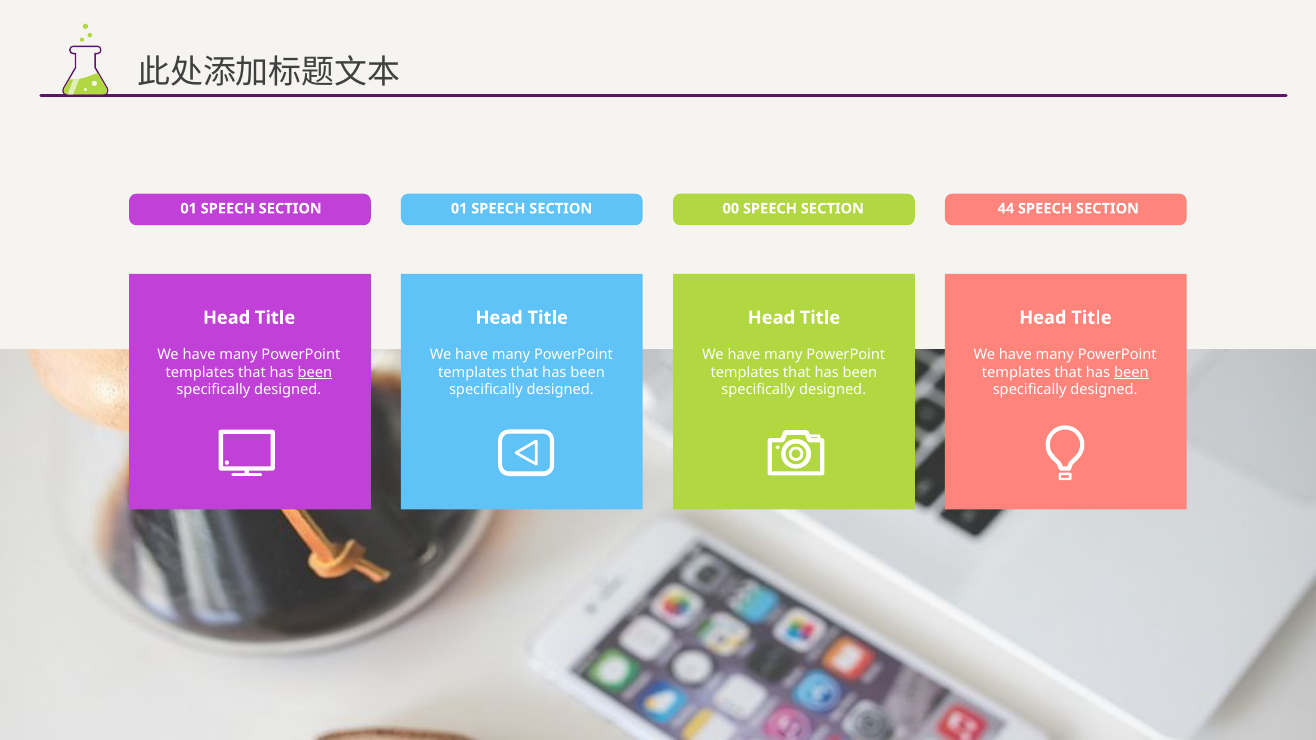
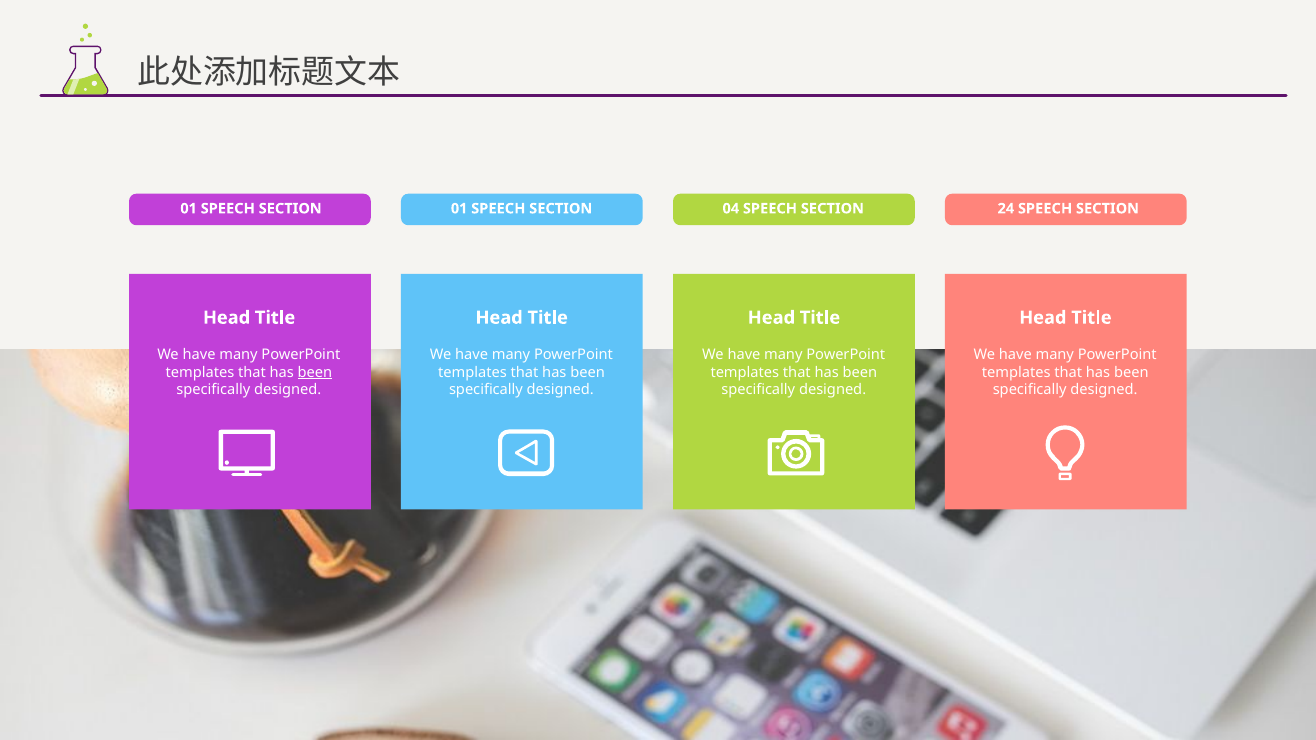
00: 00 -> 04
44: 44 -> 24
been at (1131, 372) underline: present -> none
